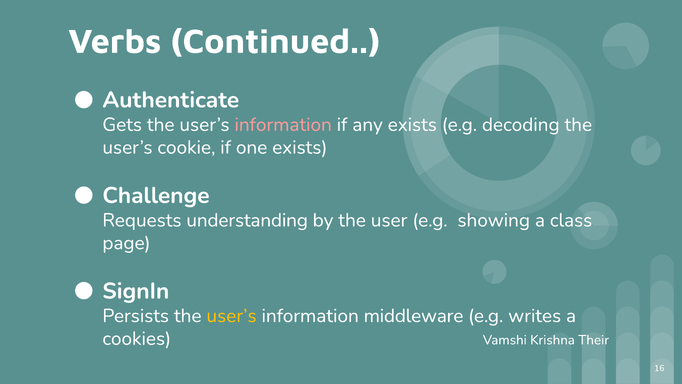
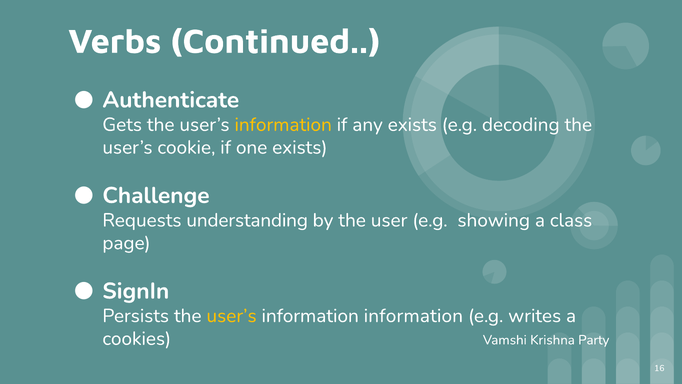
information at (283, 125) colour: pink -> yellow
information middleware: middleware -> information
Their: Their -> Party
